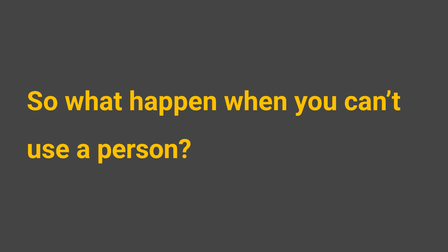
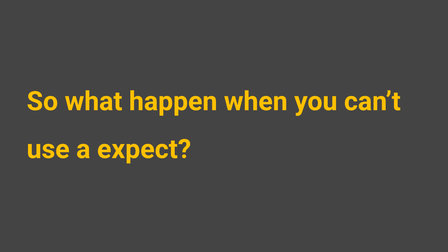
person: person -> expect
